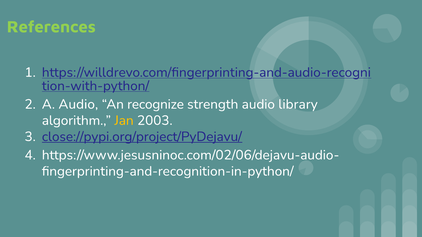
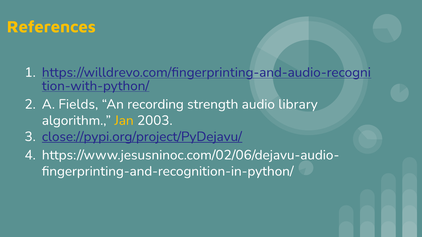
References colour: light green -> yellow
A Audio: Audio -> Fields
recognize: recognize -> recording
